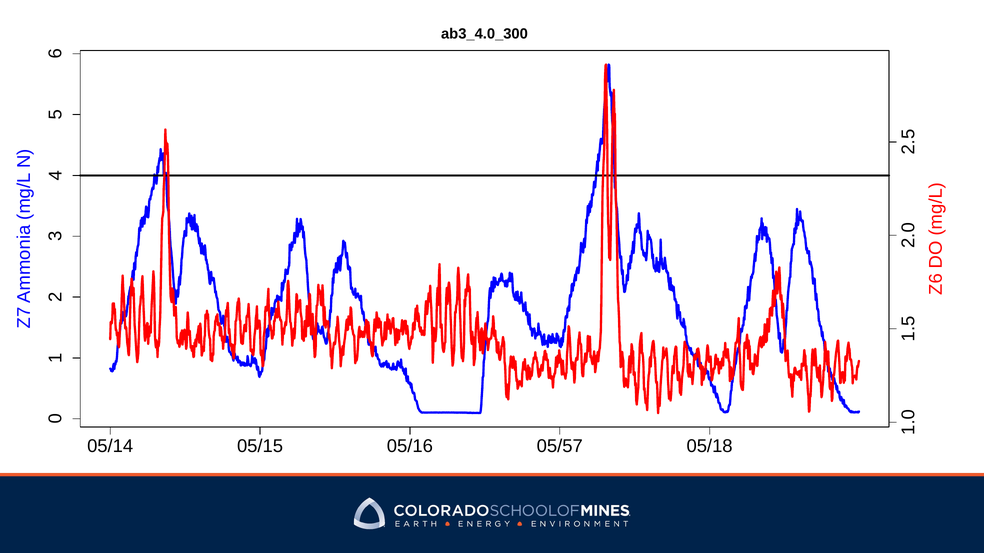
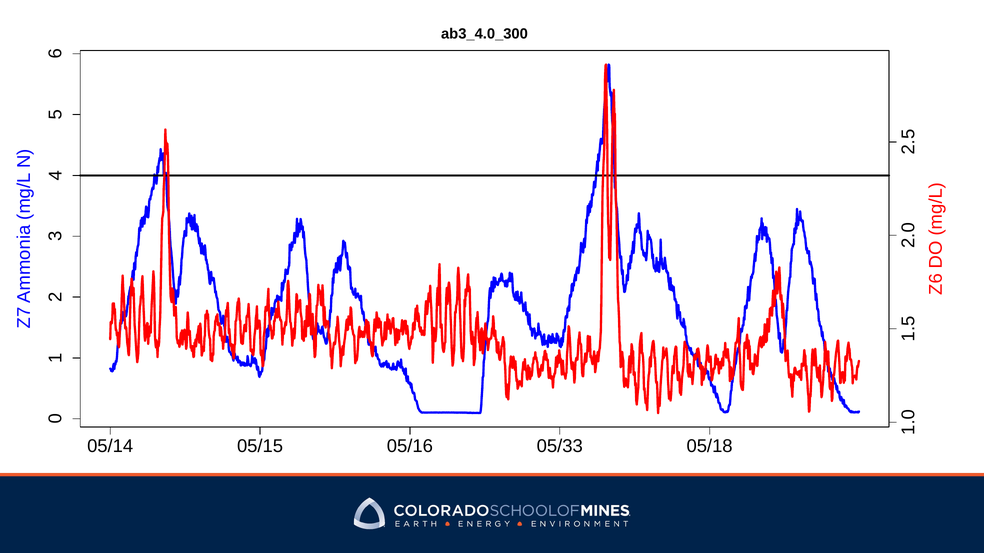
05/57: 05/57 -> 05/33
